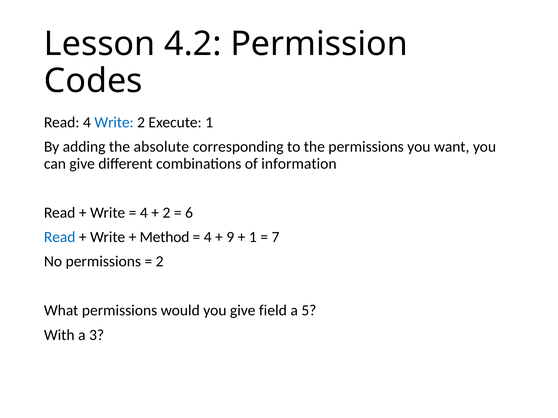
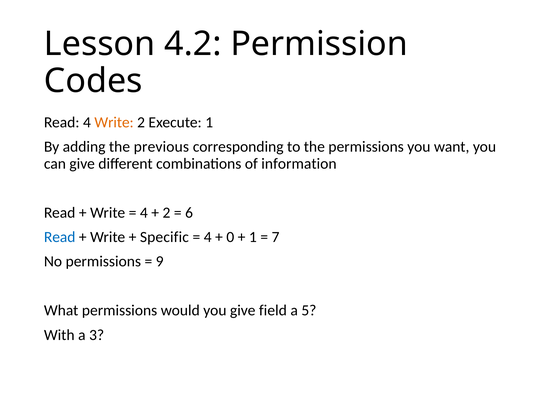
Write at (114, 122) colour: blue -> orange
absolute: absolute -> previous
Method: Method -> Specific
9: 9 -> 0
2 at (160, 262): 2 -> 9
